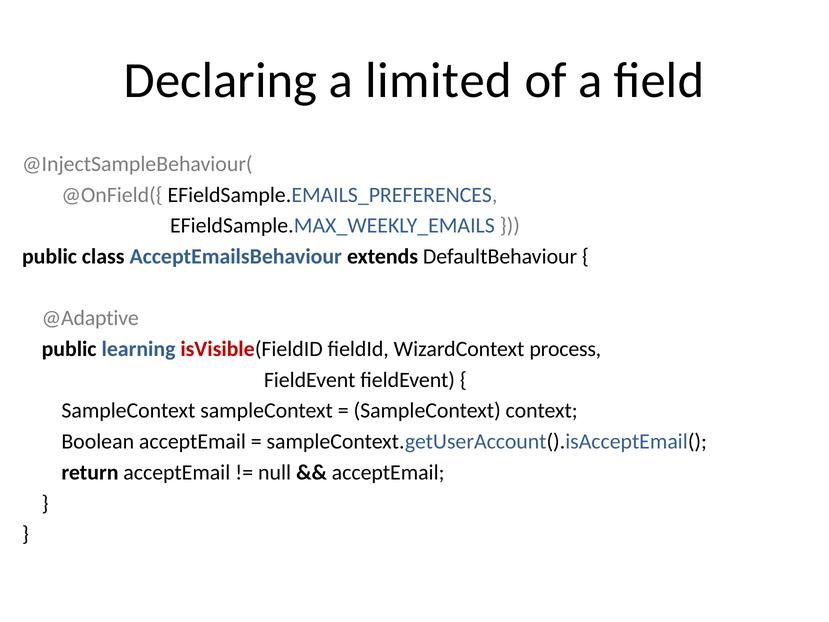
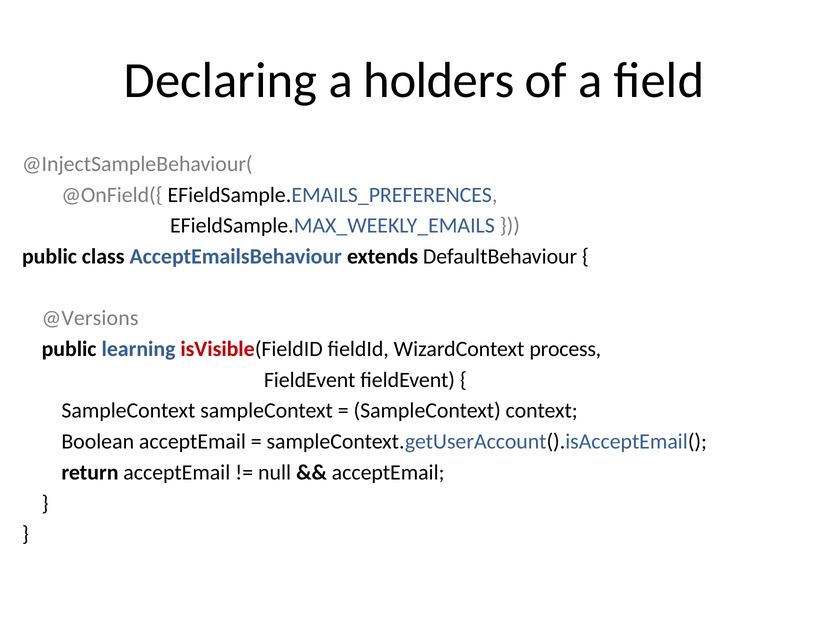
limited: limited -> holders
@Adaptive: @Adaptive -> @Versions
